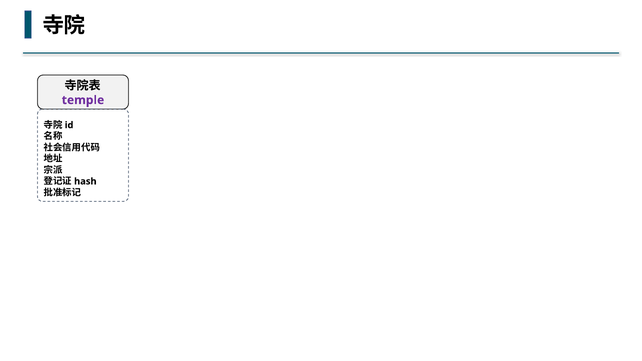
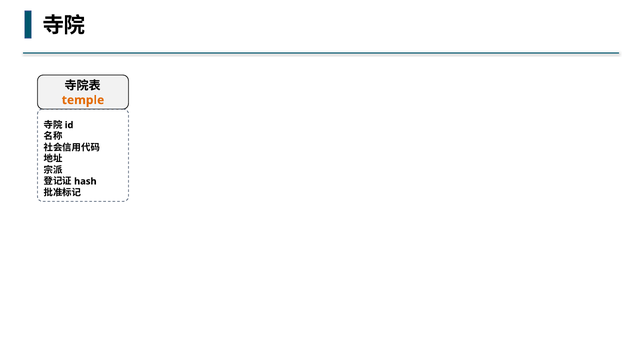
temple colour: purple -> orange
